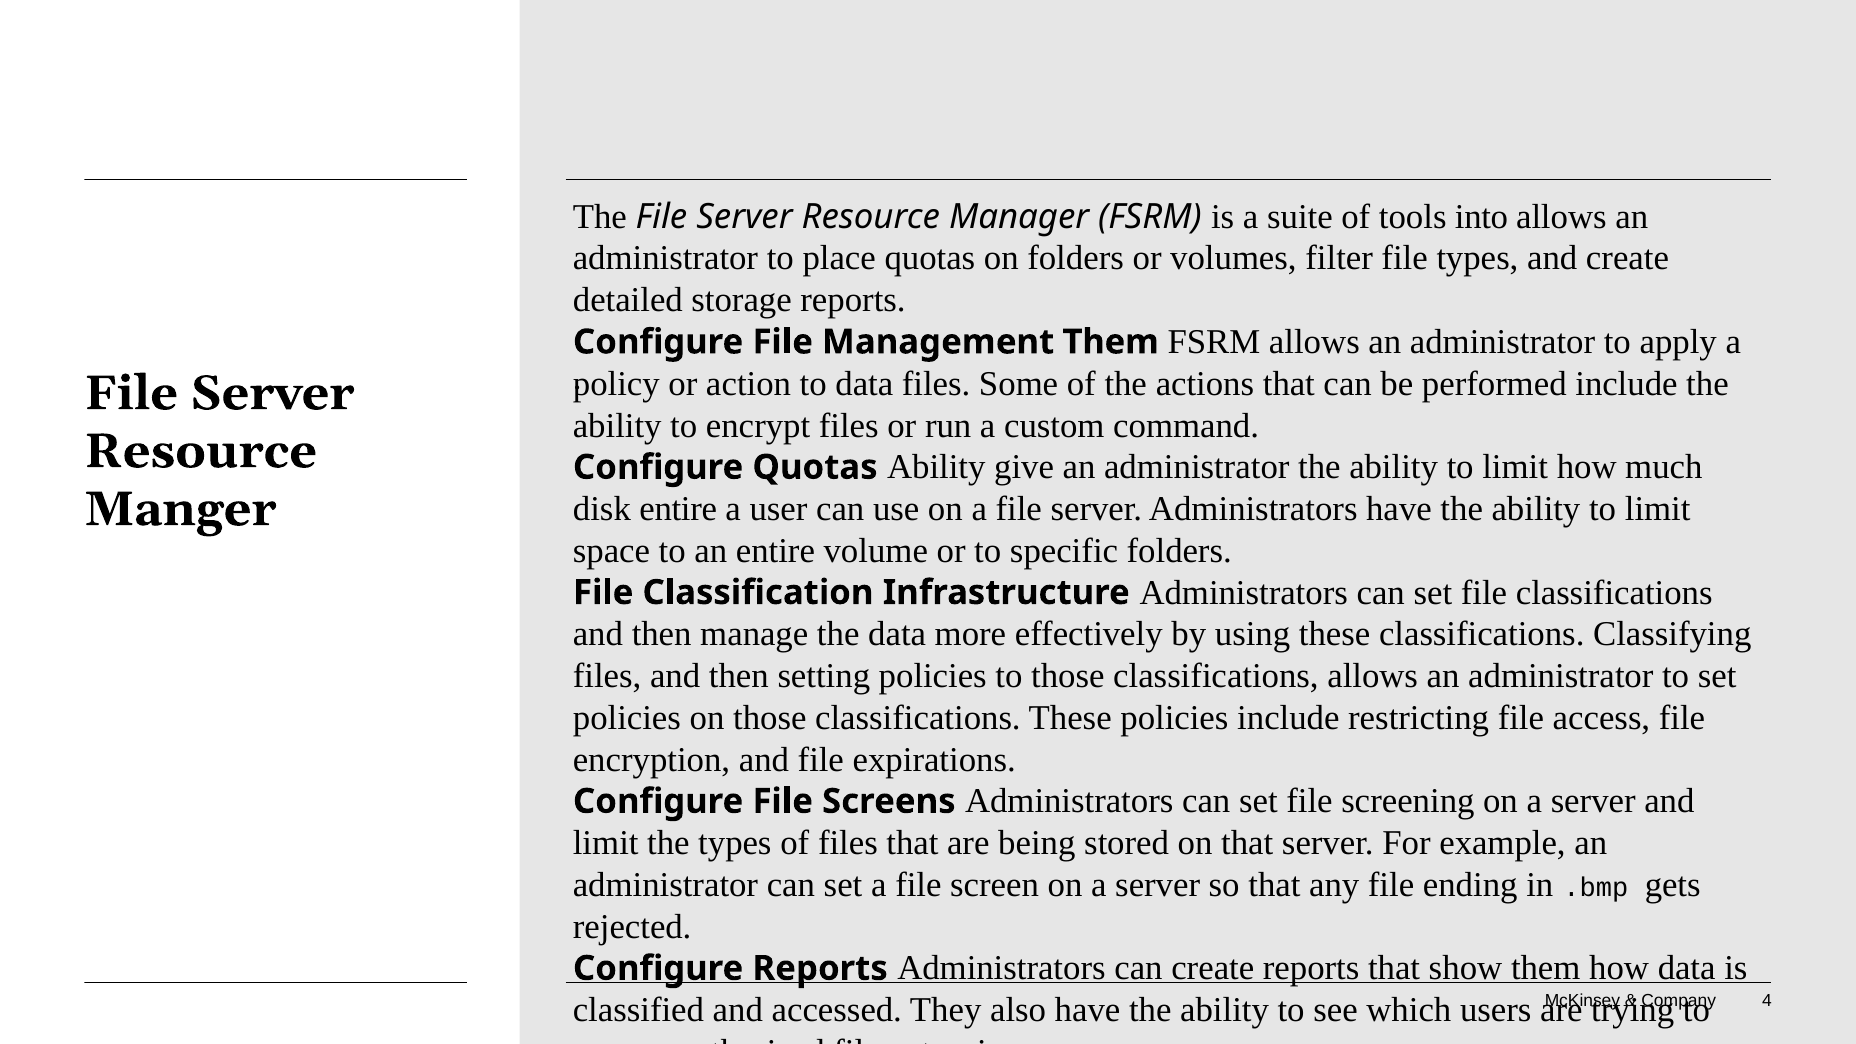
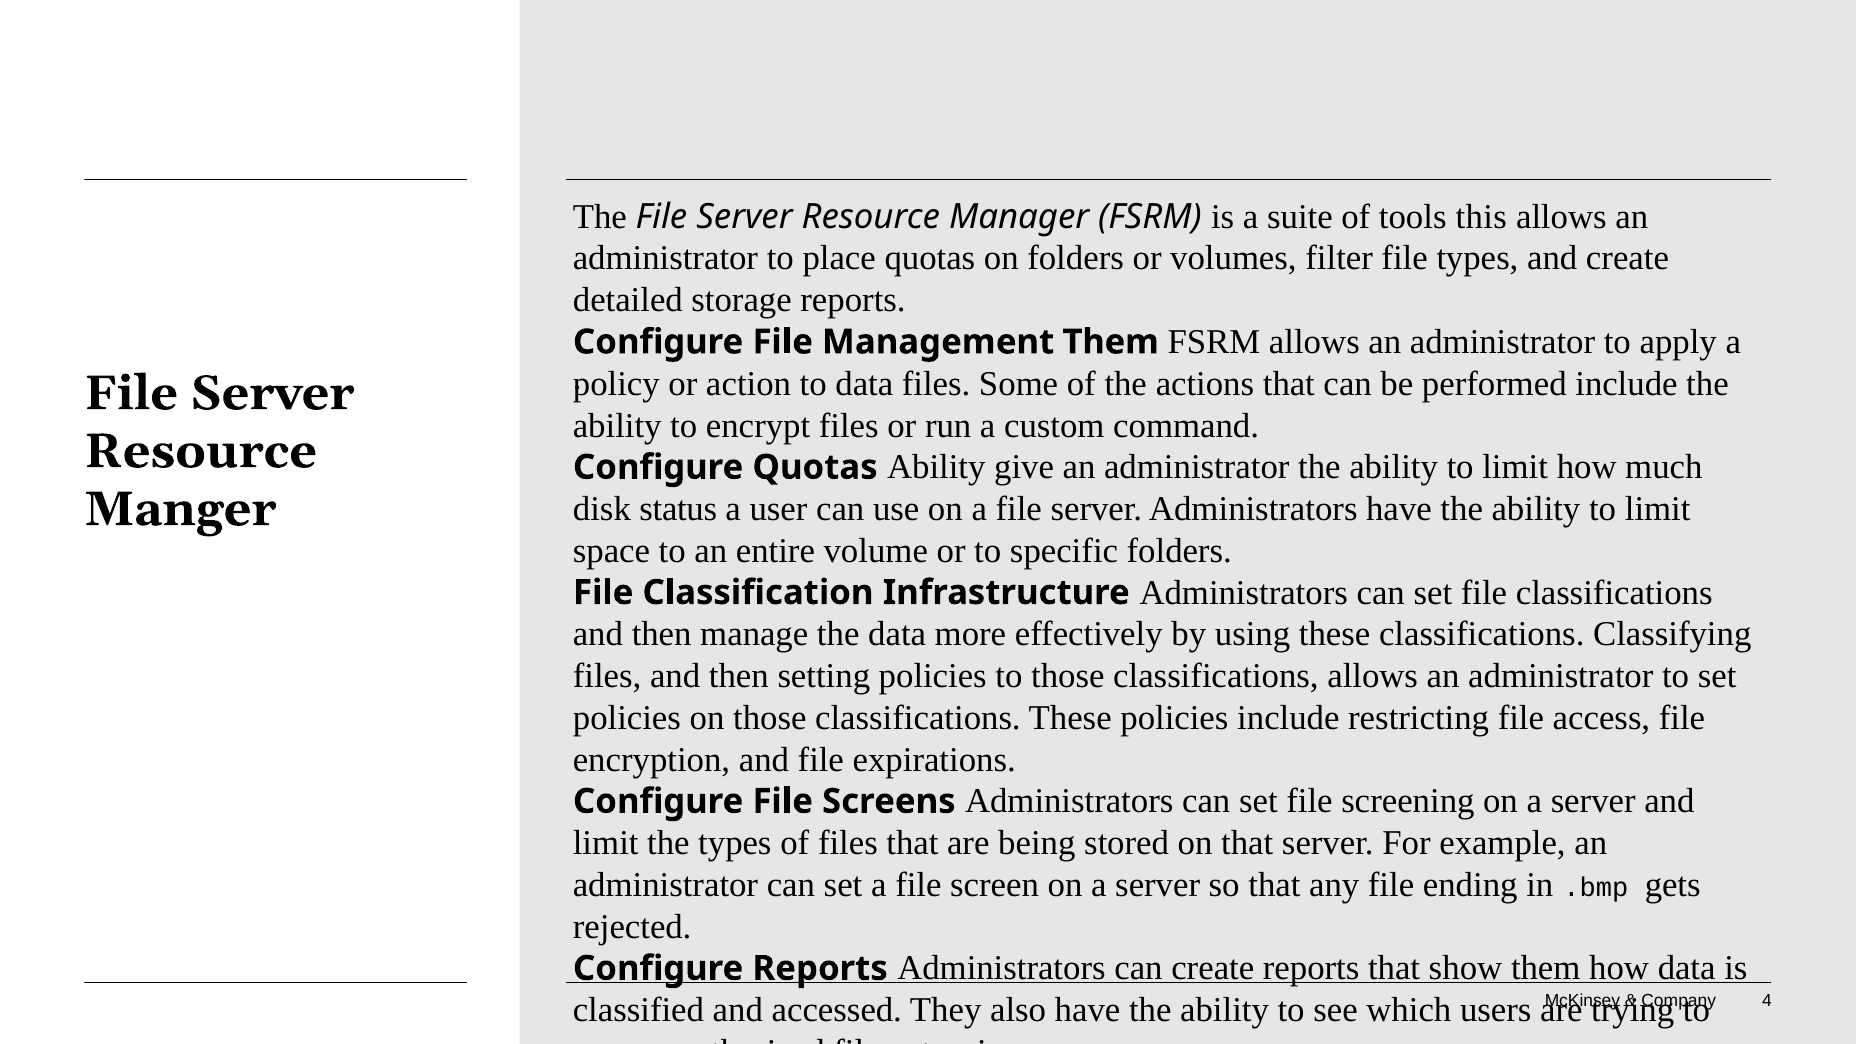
into: into -> this
disk entire: entire -> status
